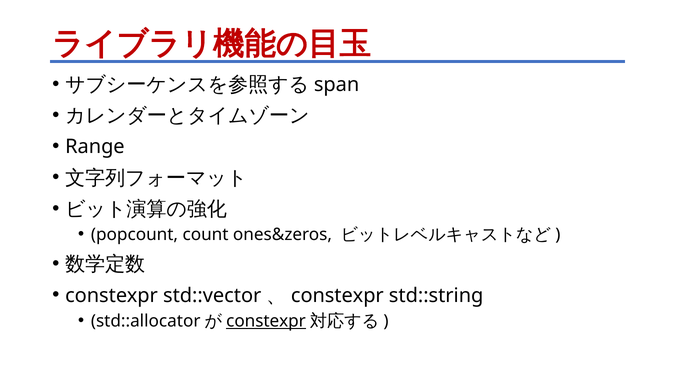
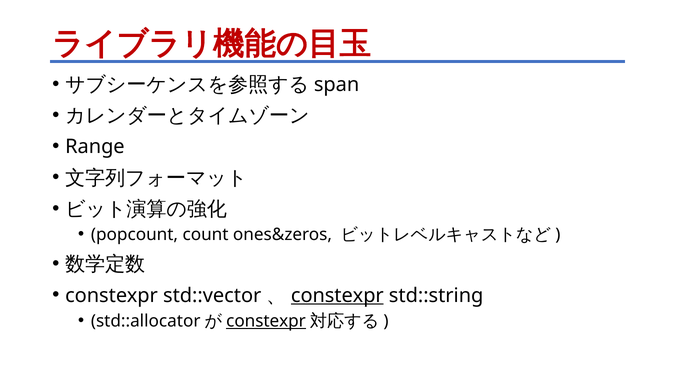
constexpr at (337, 295) underline: none -> present
